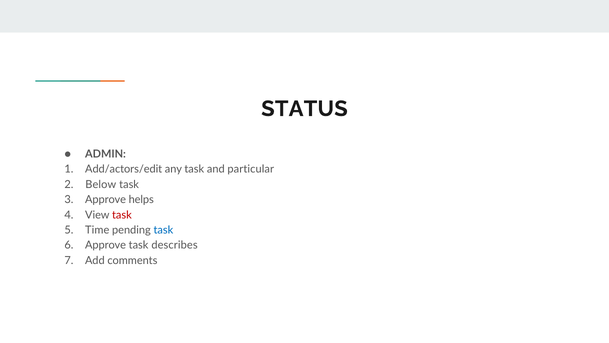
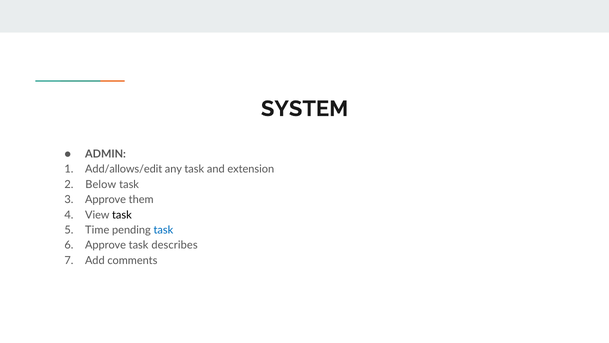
STATUS: STATUS -> SYSTEM
Add/actors/edit: Add/actors/edit -> Add/allows/edit
particular: particular -> extension
helps: helps -> them
task at (122, 215) colour: red -> black
